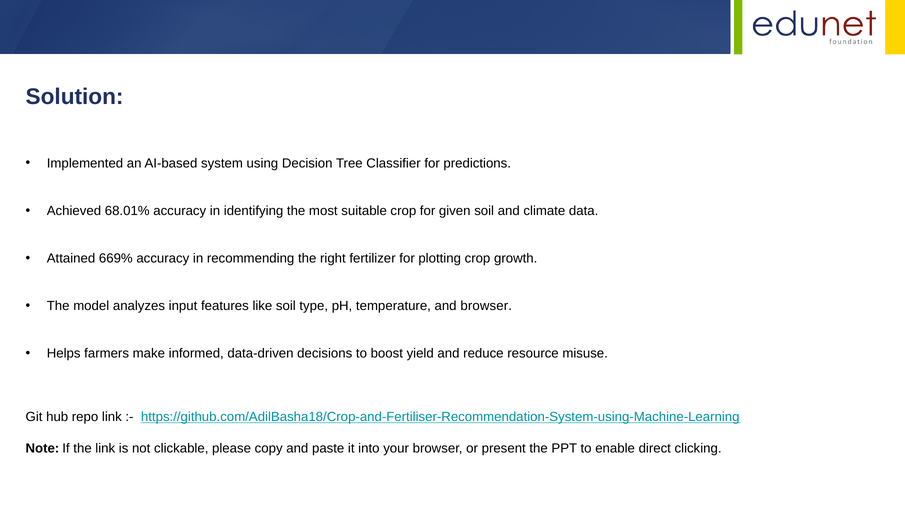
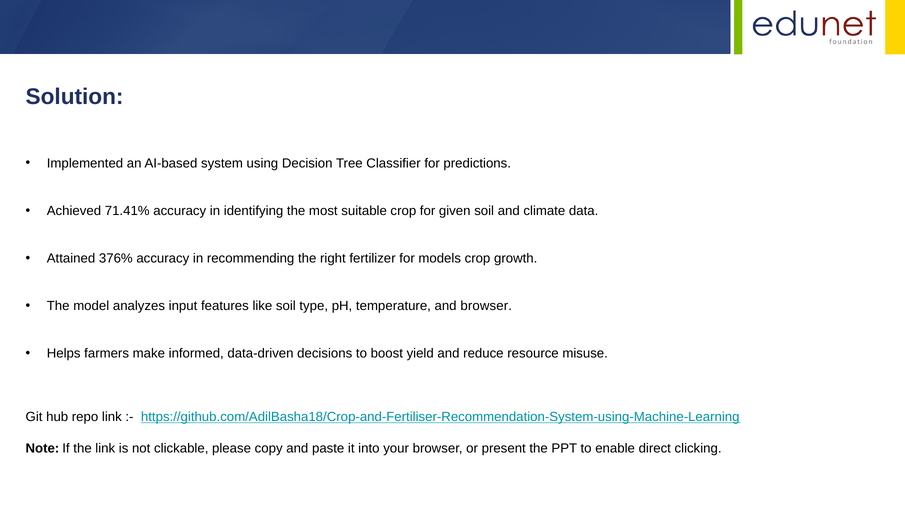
68.01%: 68.01% -> 71.41%
669%: 669% -> 376%
plotting: plotting -> models
